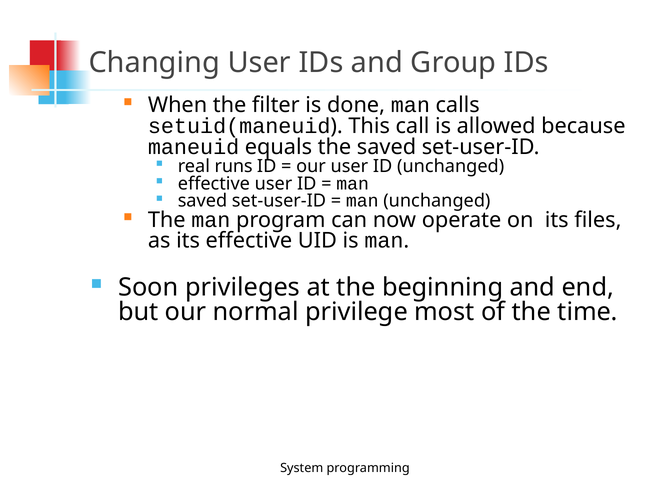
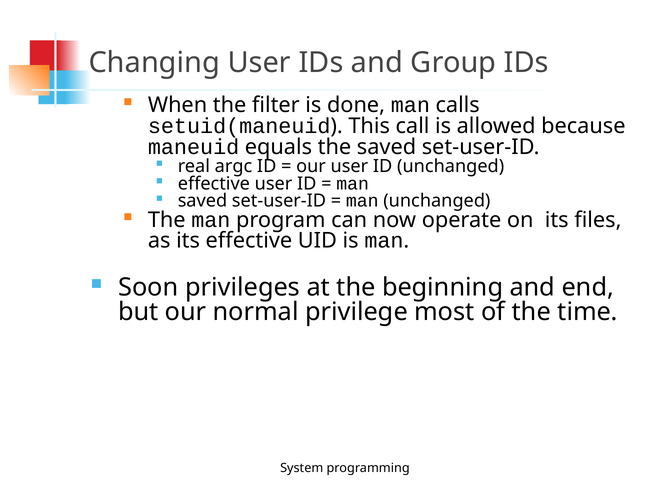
runs: runs -> argc
